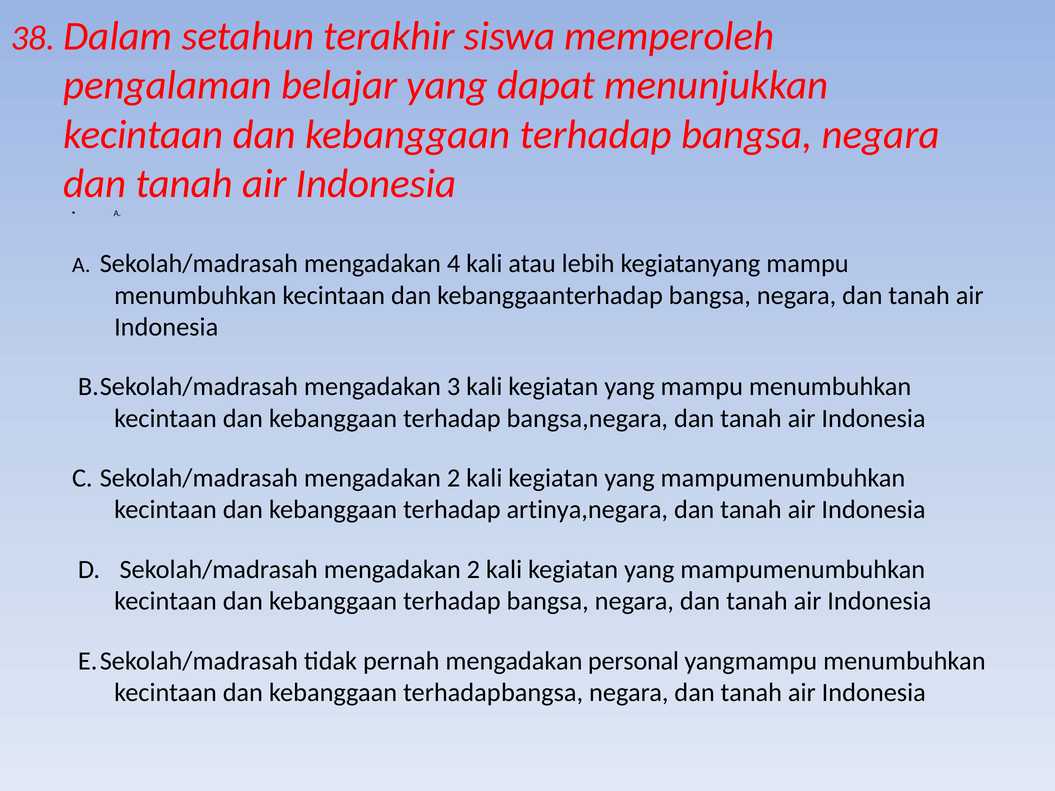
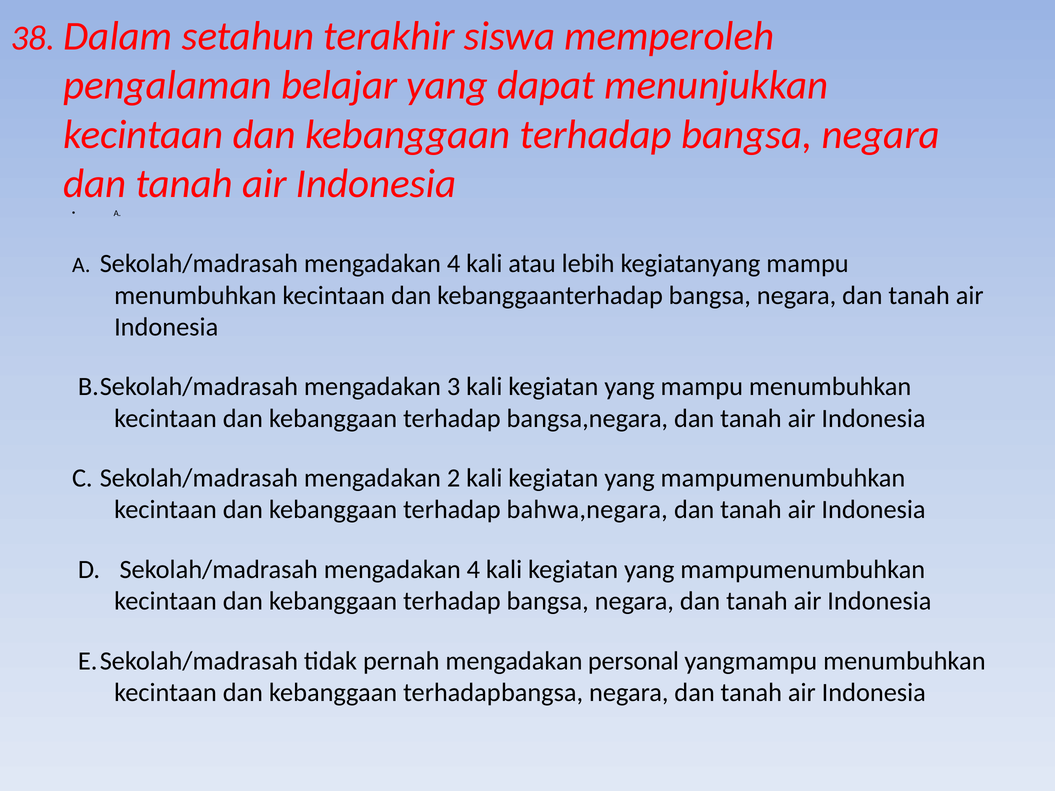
artinya,negara: artinya,negara -> bahwa,negara
D Sekolah/madrasah mengadakan 2: 2 -> 4
